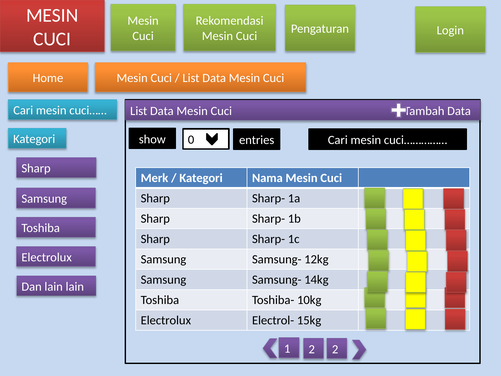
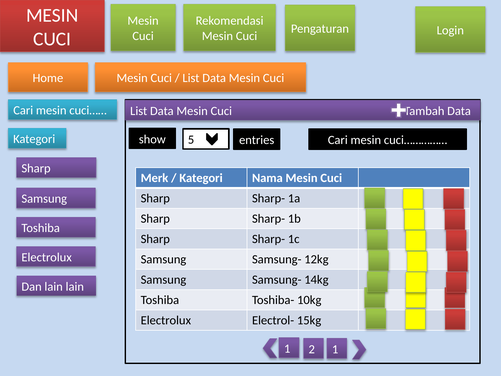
0: 0 -> 5
2 2: 2 -> 1
